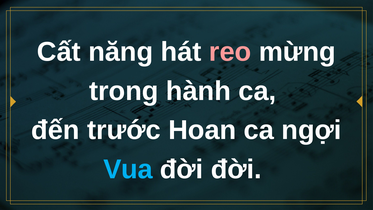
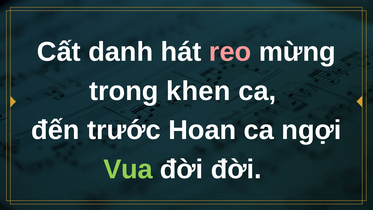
năng: năng -> danh
hành: hành -> khen
Vua colour: light blue -> light green
